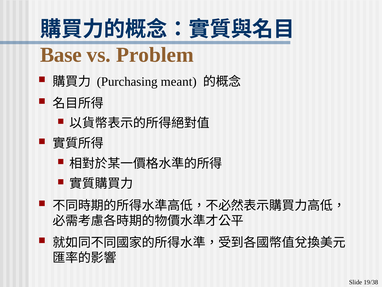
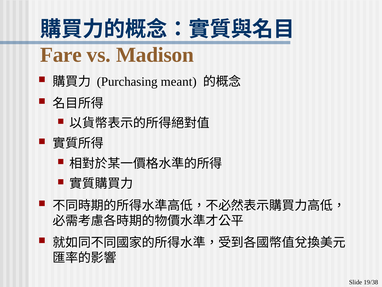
Base: Base -> Fare
Problem: Problem -> Madison
